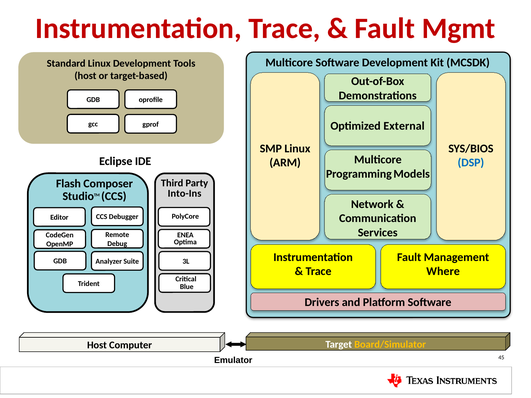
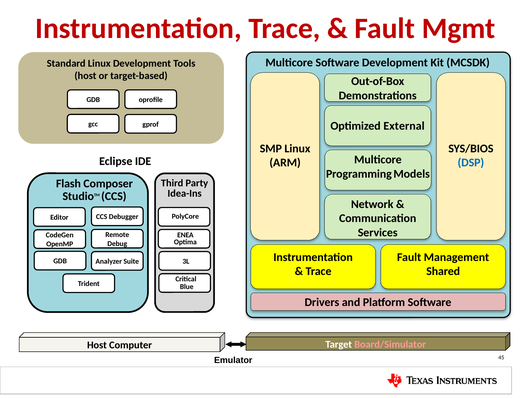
Into-Ins: Into-Ins -> Idea-Ins
Where: Where -> Shared
Board/Simulator colour: yellow -> pink
